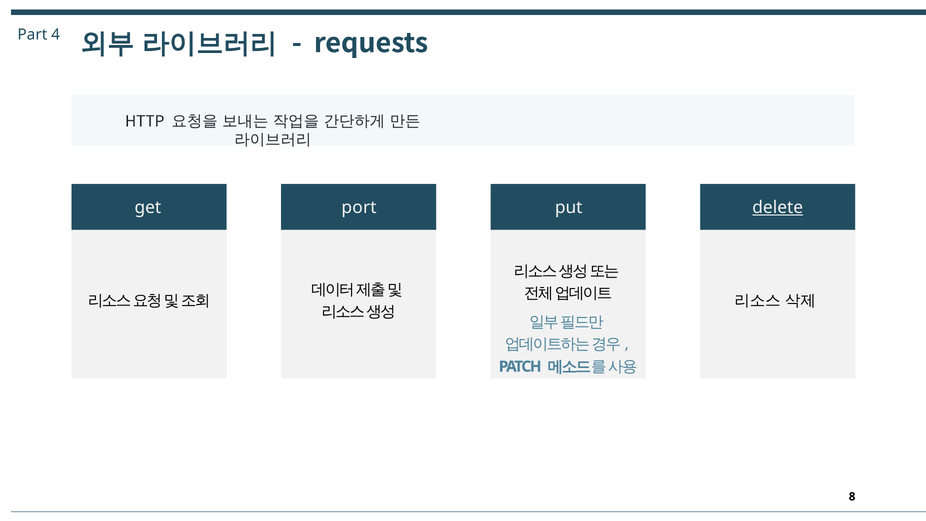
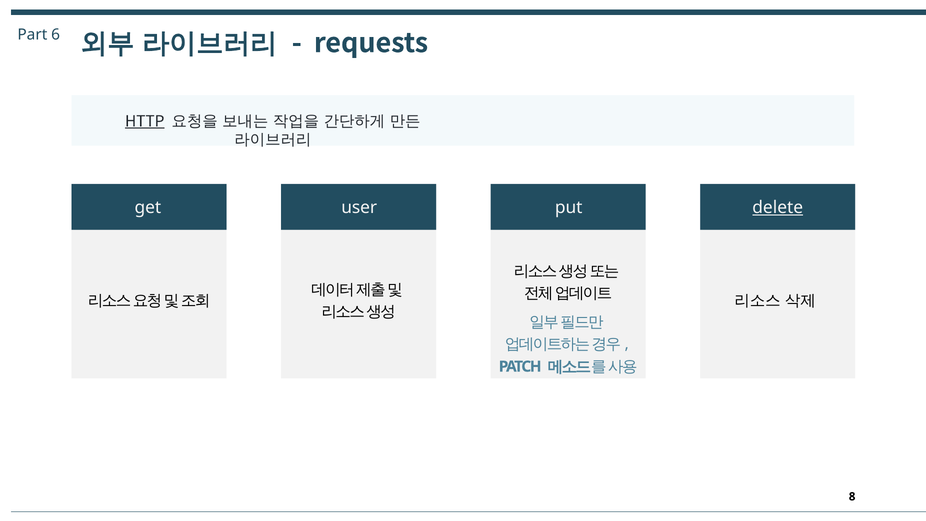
4: 4 -> 6
HTTP underline: none -> present
port: port -> user
